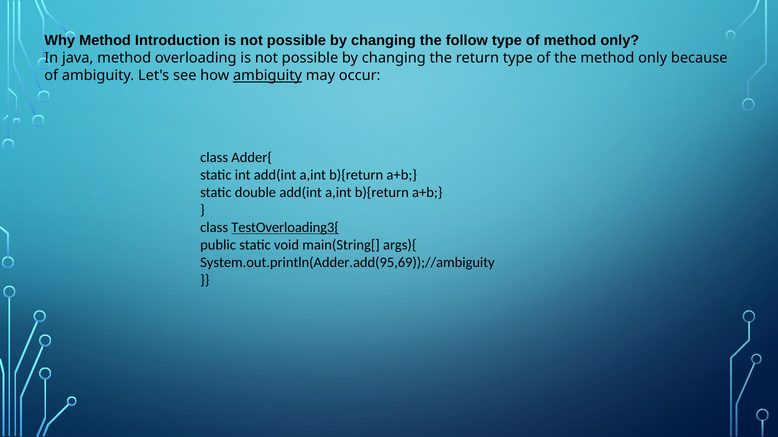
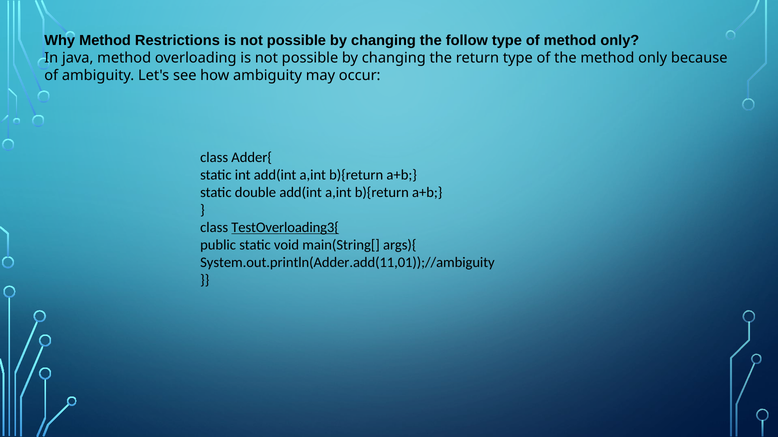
Introduction: Introduction -> Restrictions
ambiguity at (268, 76) underline: present -> none
System.out.println(Adder.add(95,69));//ambiguity: System.out.println(Adder.add(95,69));//ambiguity -> System.out.println(Adder.add(11,01));//ambiguity
